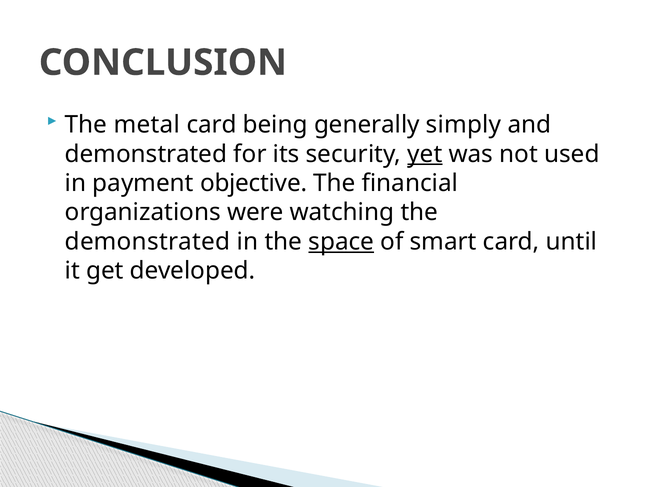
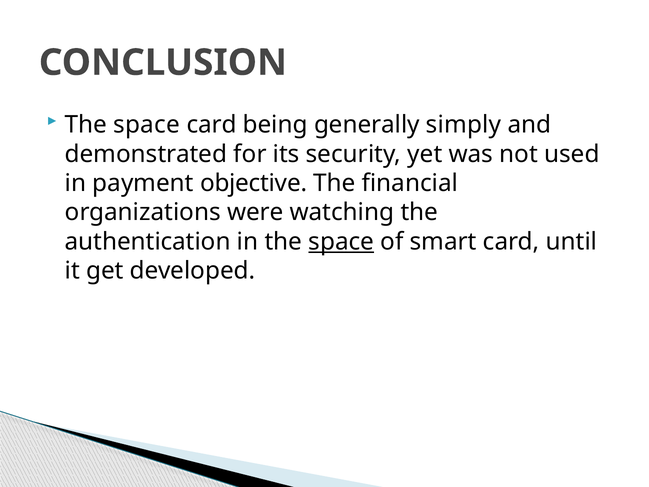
metal at (147, 125): metal -> space
yet underline: present -> none
demonstrated at (148, 242): demonstrated -> authentication
